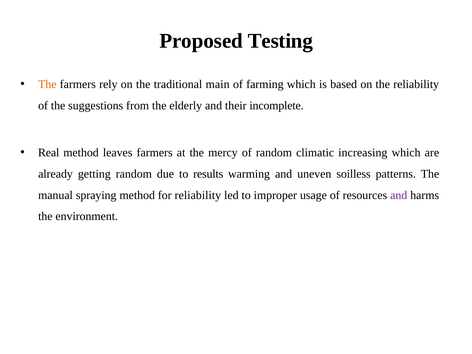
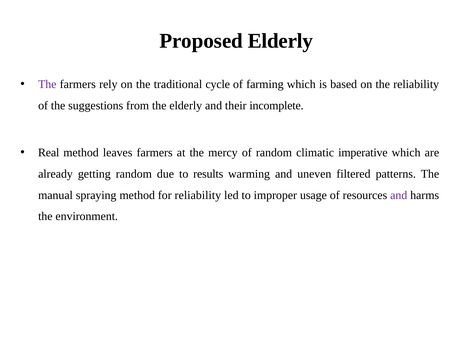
Proposed Testing: Testing -> Elderly
The at (47, 84) colour: orange -> purple
main: main -> cycle
increasing: increasing -> imperative
soilless: soilless -> filtered
